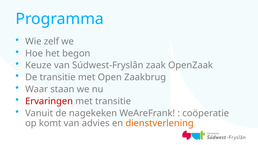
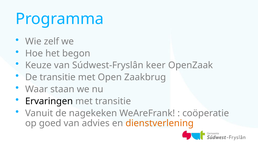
zaak: zaak -> keer
Ervaringen colour: red -> black
komt: komt -> goed
